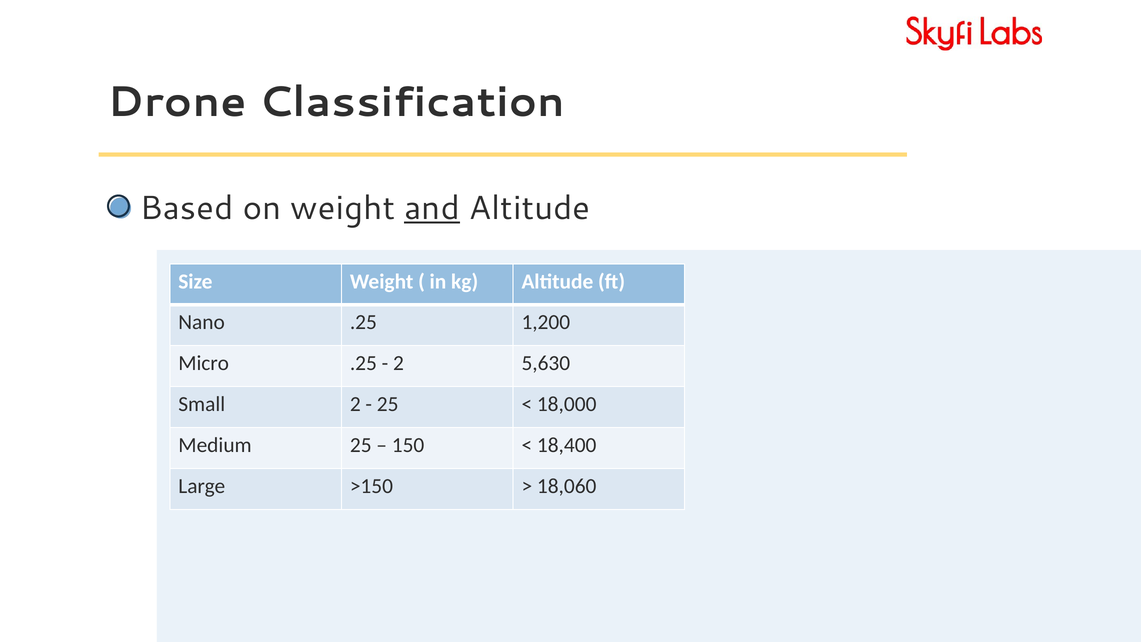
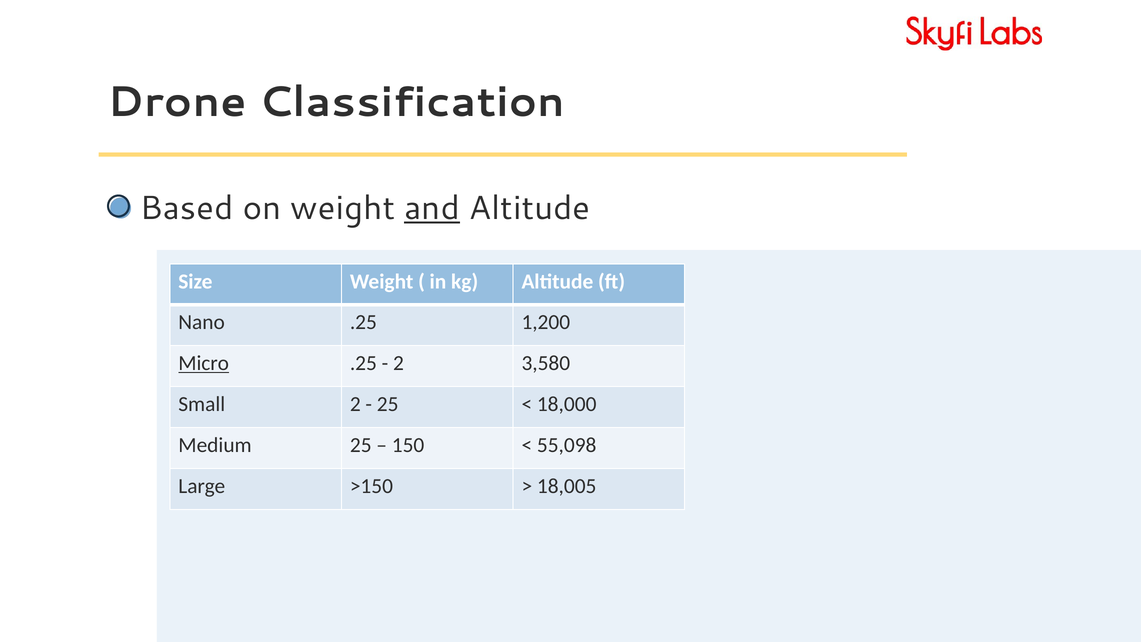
Micro underline: none -> present
5,630: 5,630 -> 3,580
18,400: 18,400 -> 55,098
18,060: 18,060 -> 18,005
